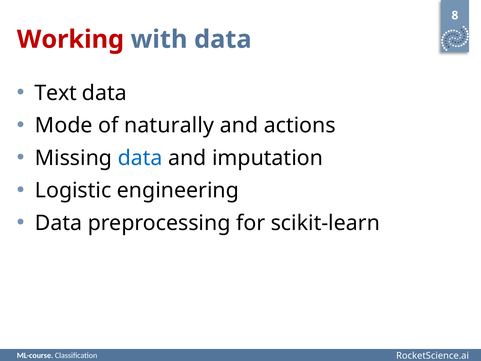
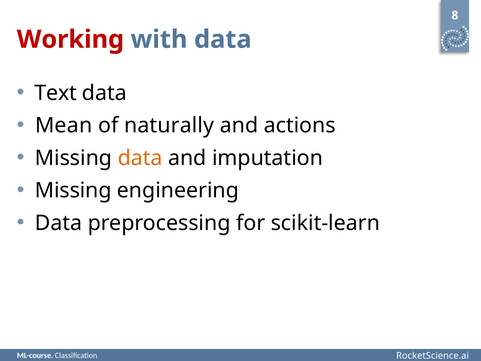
Mode: Mode -> Mean
data at (140, 158) colour: blue -> orange
Logistic at (73, 190): Logistic -> Missing
